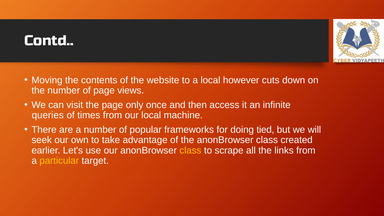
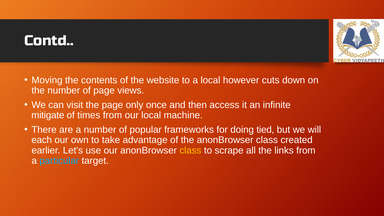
queries: queries -> mitigate
seek: seek -> each
particular colour: yellow -> light blue
